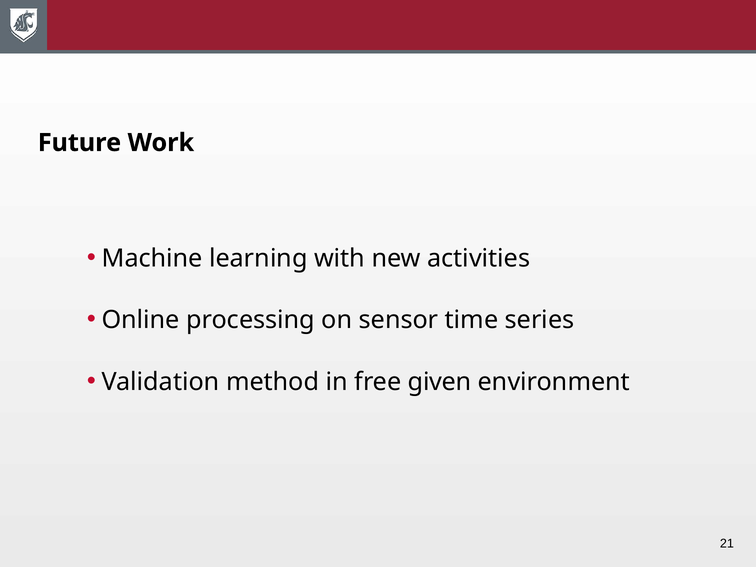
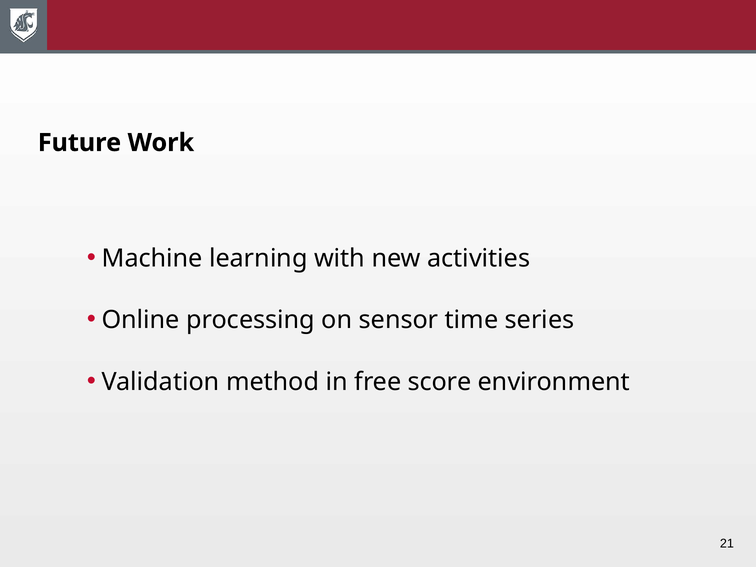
given: given -> score
